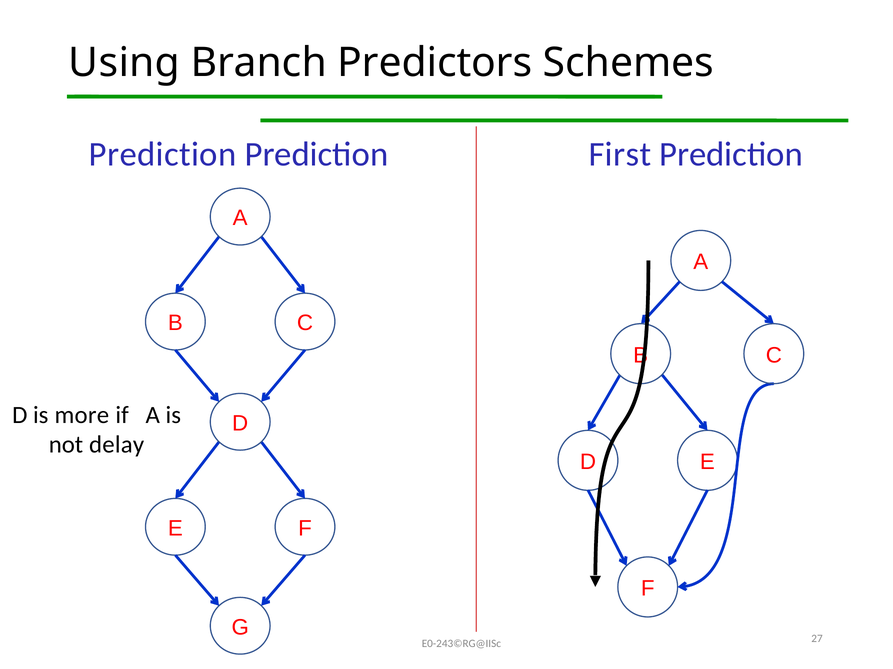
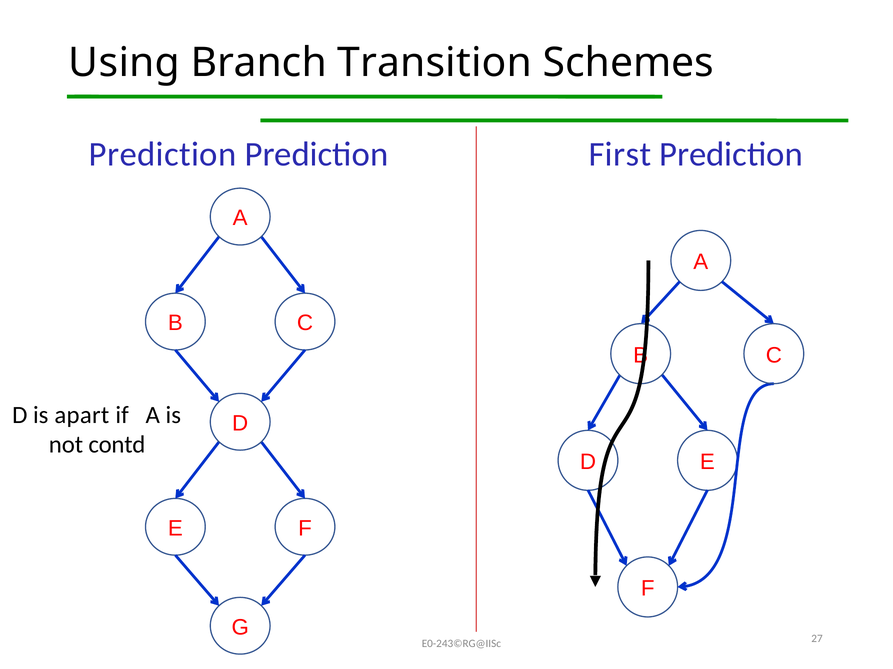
Predictors: Predictors -> Transition
more: more -> apart
delay: delay -> contd
